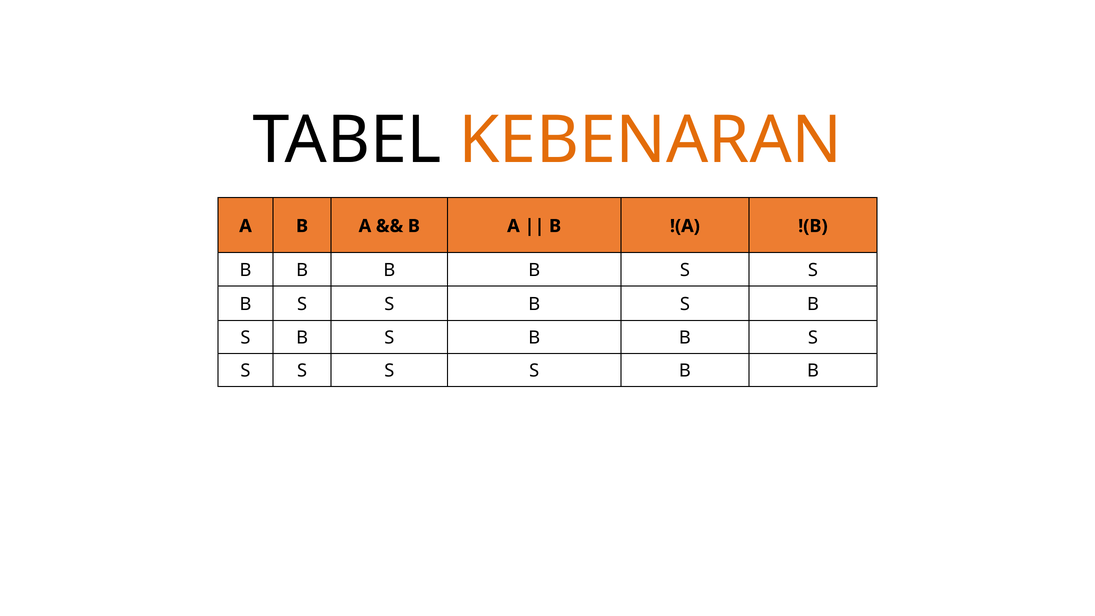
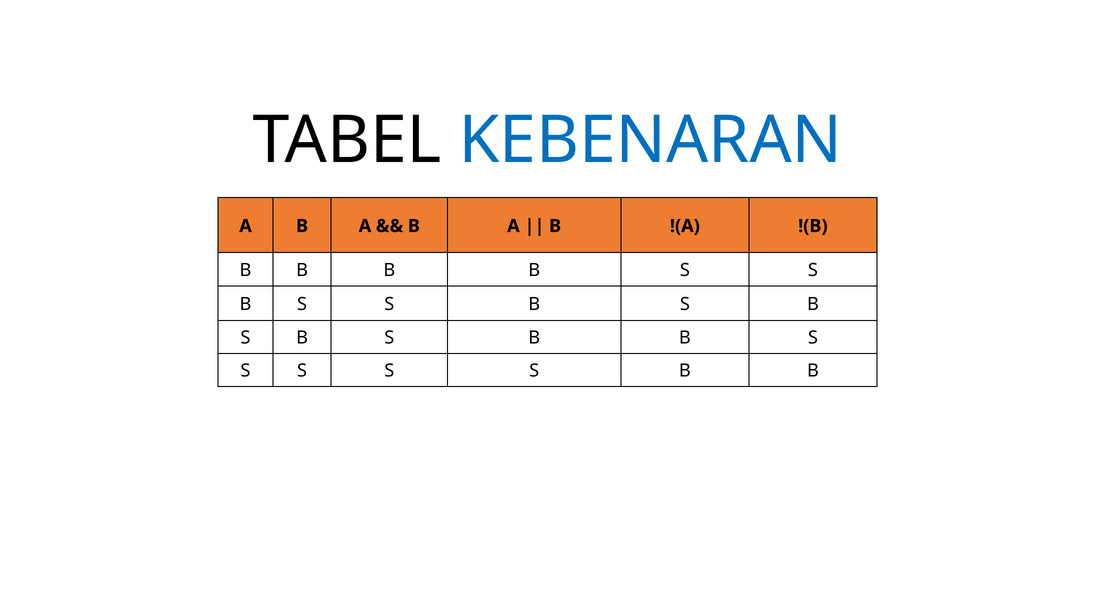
KEBENARAN colour: orange -> blue
